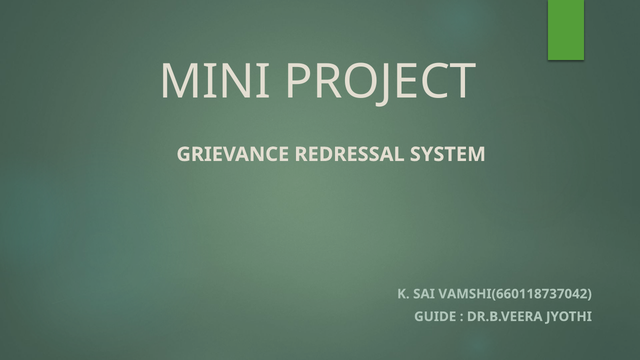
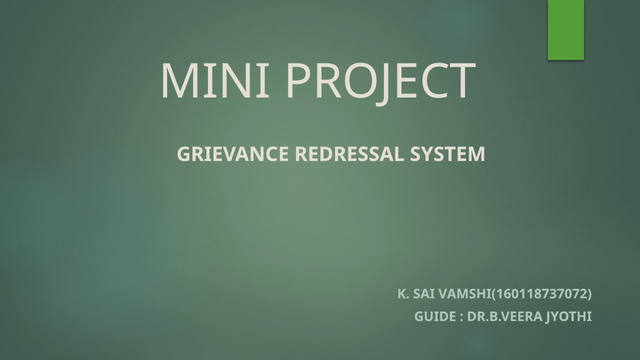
VAMSHI(660118737042: VAMSHI(660118737042 -> VAMSHI(160118737072
